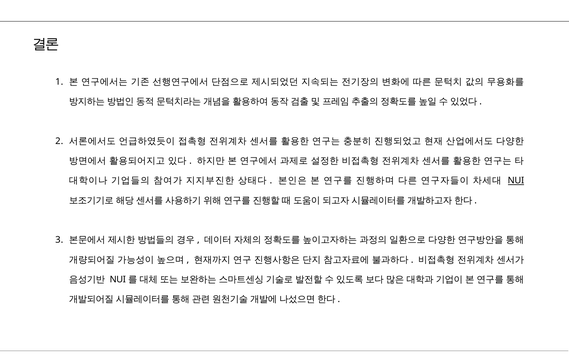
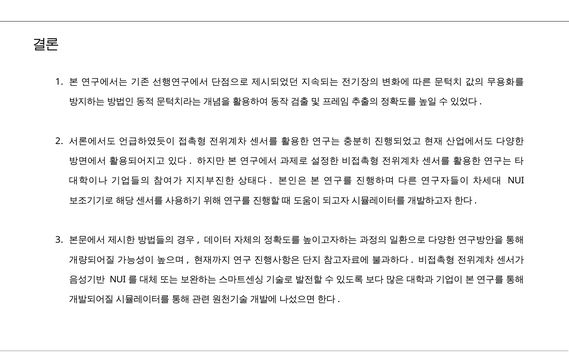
NUI underline: present -> none
